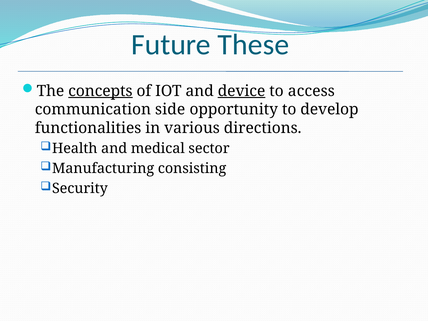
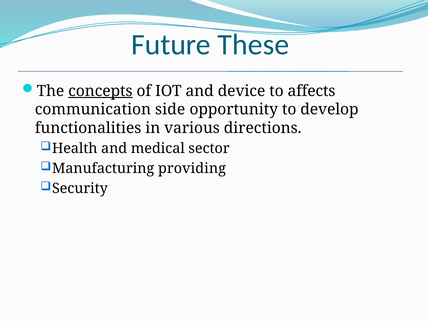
device underline: present -> none
access: access -> affects
consisting: consisting -> providing
